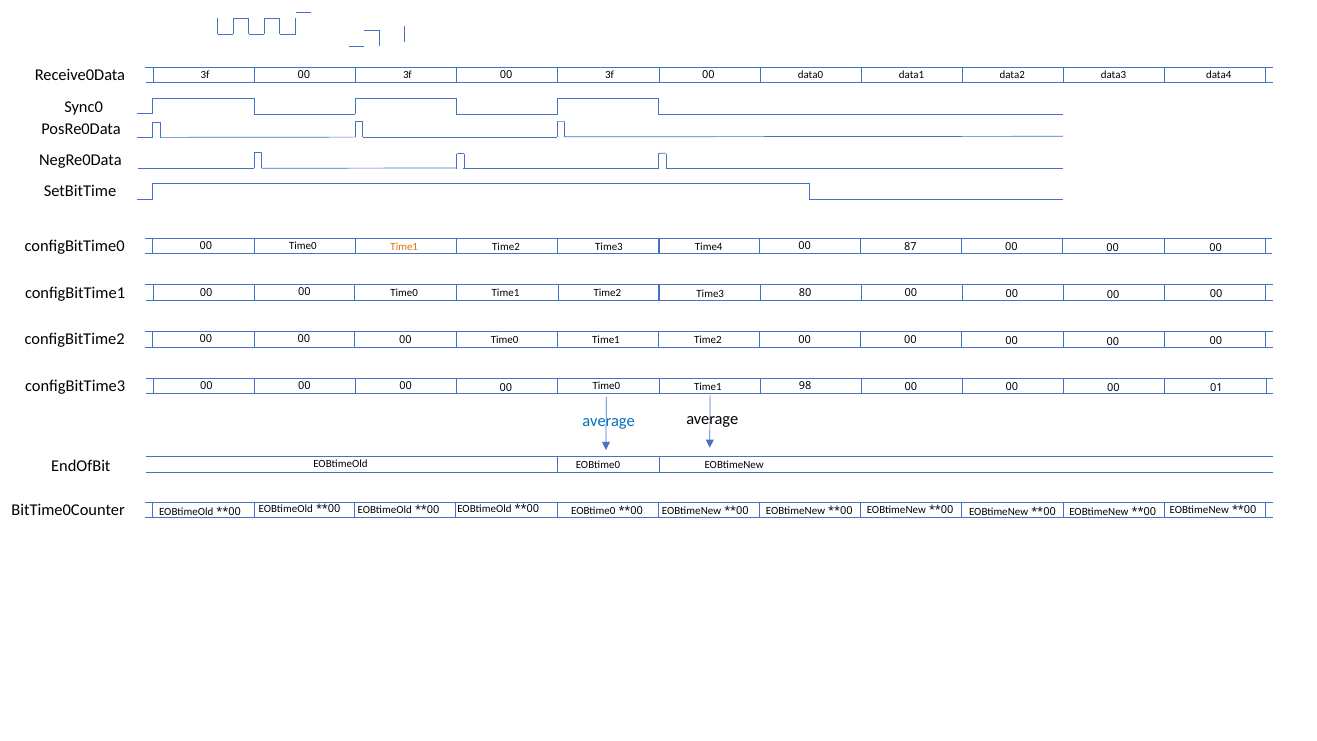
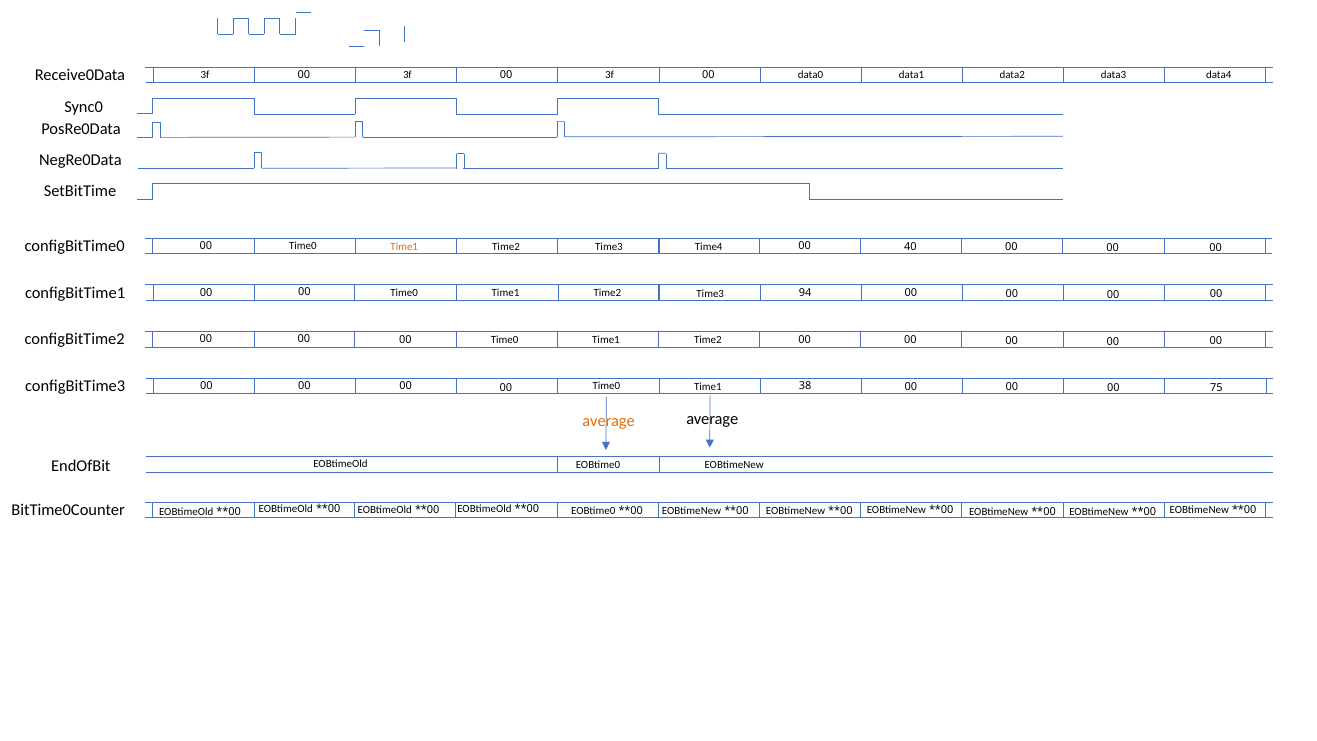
87: 87 -> 40
80: 80 -> 94
01: 01 -> 75
98: 98 -> 38
average at (609, 421) colour: blue -> orange
